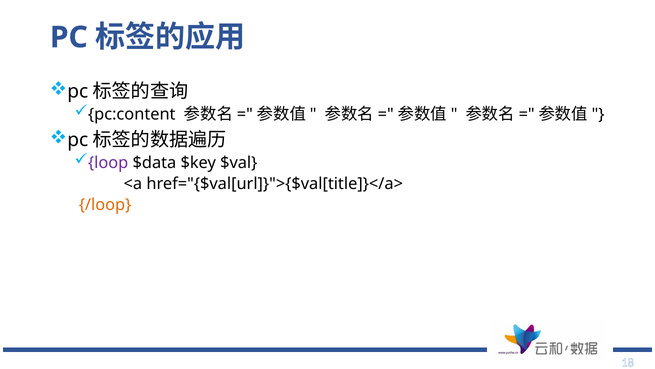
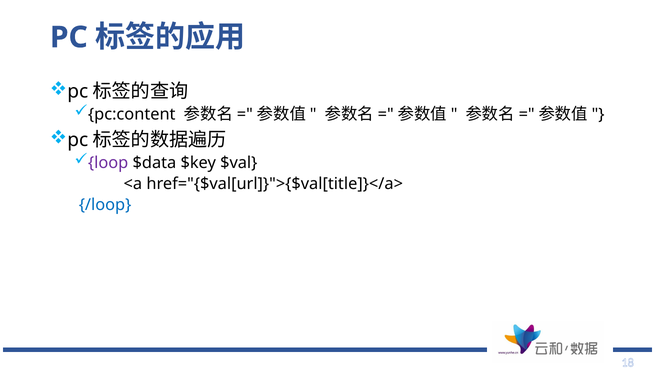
/loop colour: orange -> blue
